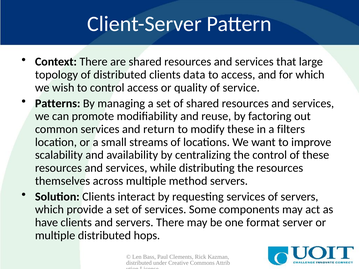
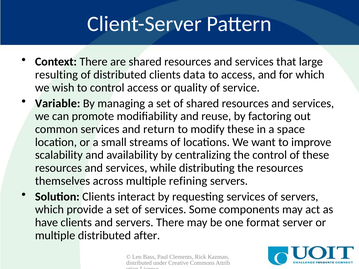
topology: topology -> resulting
Patterns: Patterns -> Variable
filters: filters -> space
method: method -> refining
hops: hops -> after
